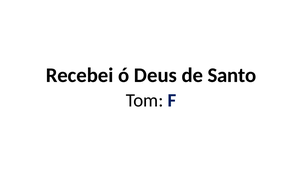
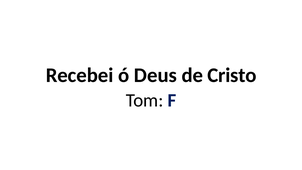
Santo: Santo -> Cristo
